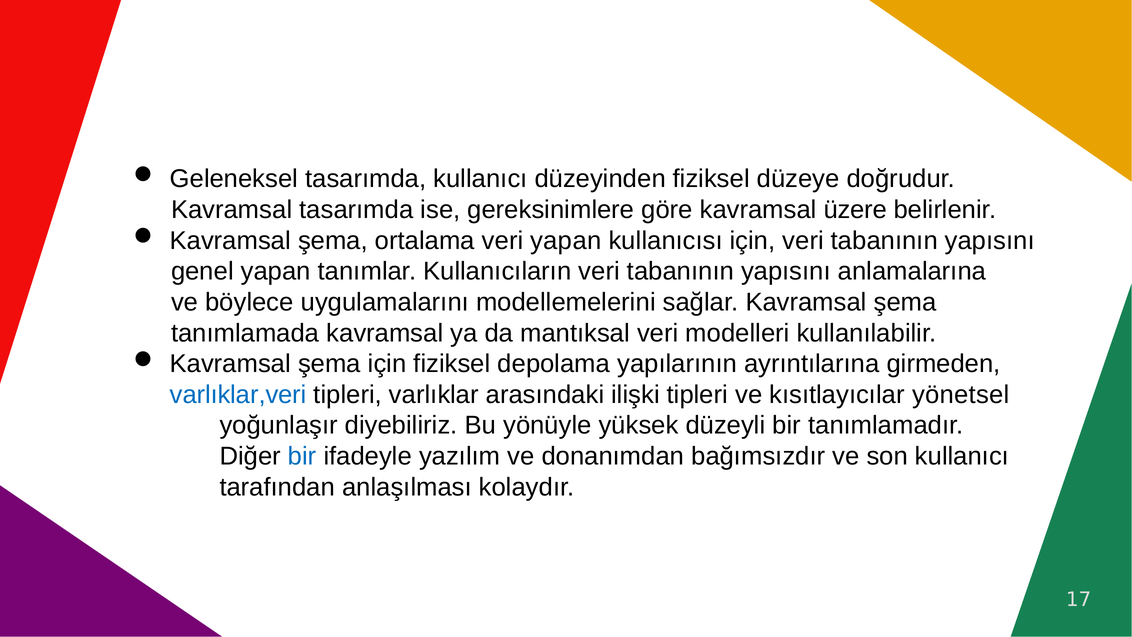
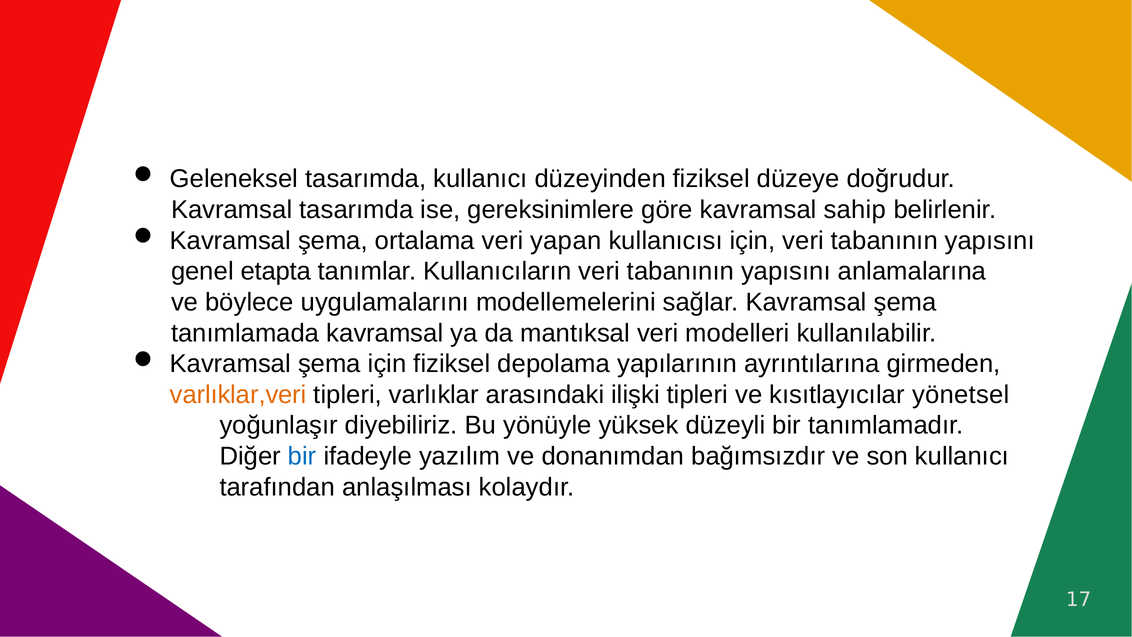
üzere: üzere -> sahip
genel yapan: yapan -> etapta
varlıklar,veri colour: blue -> orange
